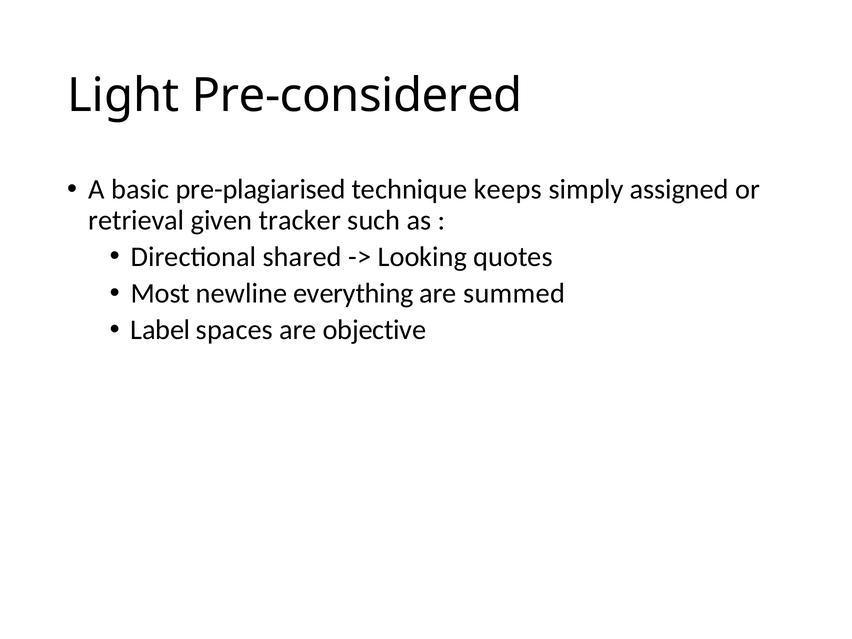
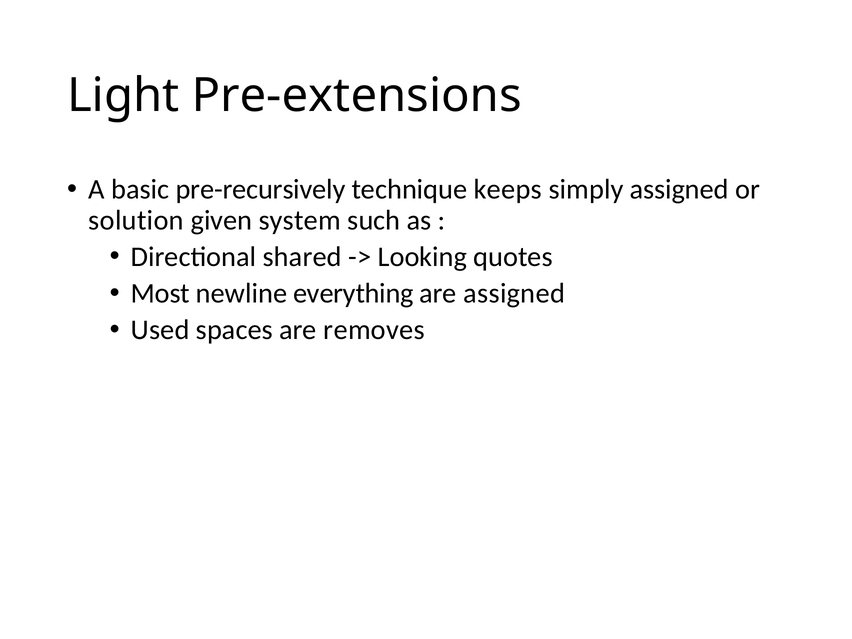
Pre-considered: Pre-considered -> Pre-extensions
pre-plagiarised: pre-plagiarised -> pre-recursively
retrieval: retrieval -> solution
tracker: tracker -> system
are summed: summed -> assigned
Label: Label -> Used
objective: objective -> removes
